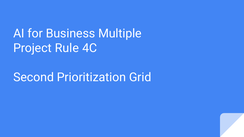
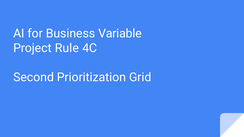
Multiple: Multiple -> Variable
